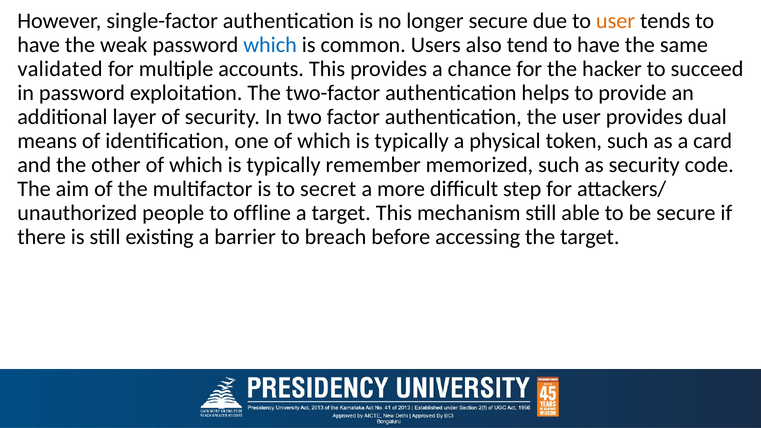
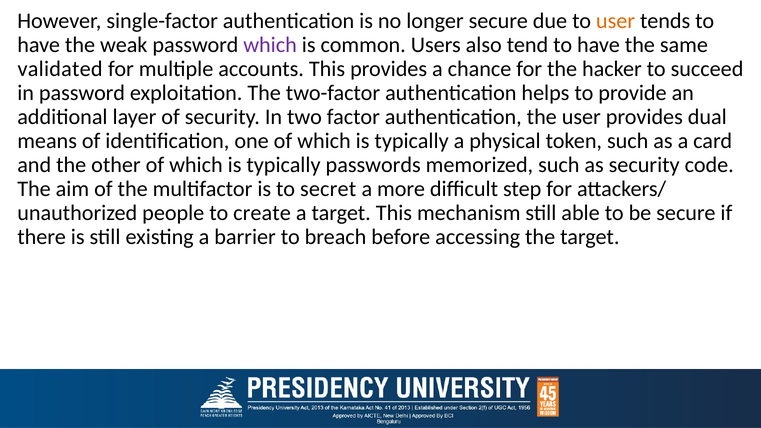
which at (270, 45) colour: blue -> purple
remember: remember -> passwords
offline: offline -> create
